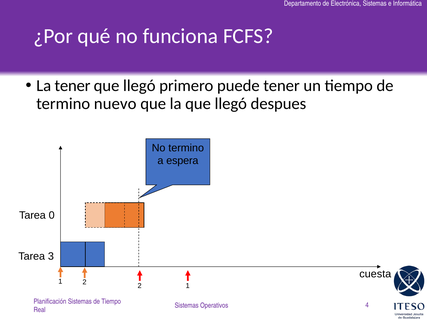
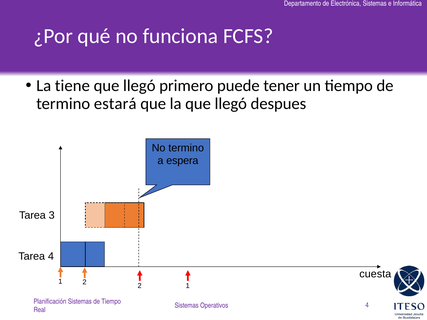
La tener: tener -> tiene
nuevo: nuevo -> estará
0: 0 -> 3
Tarea 3: 3 -> 4
